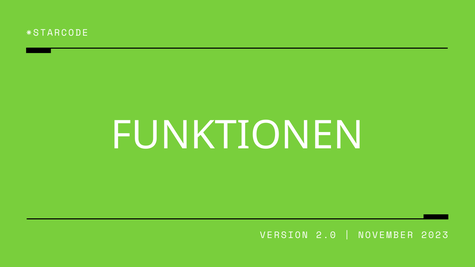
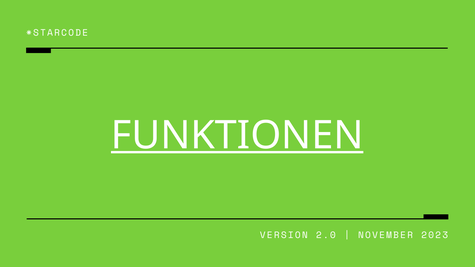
FUNKTIONEN underline: none -> present
